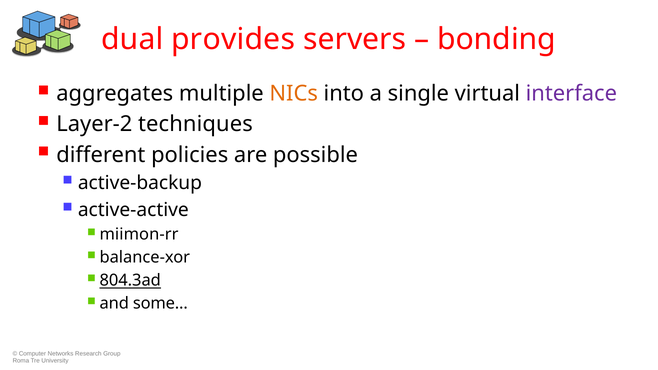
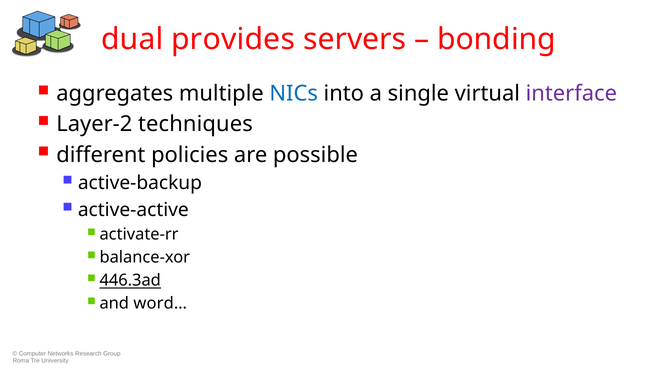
NICs colour: orange -> blue
miimon-rr: miimon-rr -> activate-rr
804.3ad: 804.3ad -> 446.3ad
some…: some… -> word…
